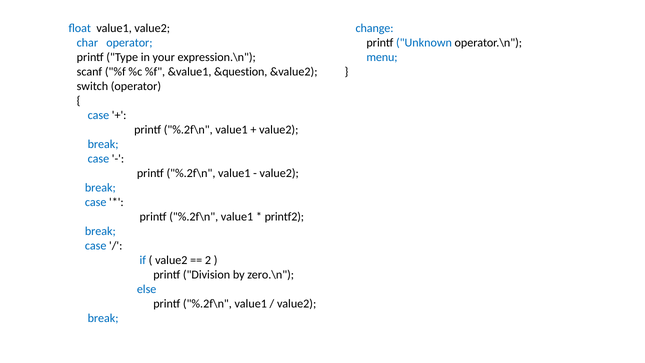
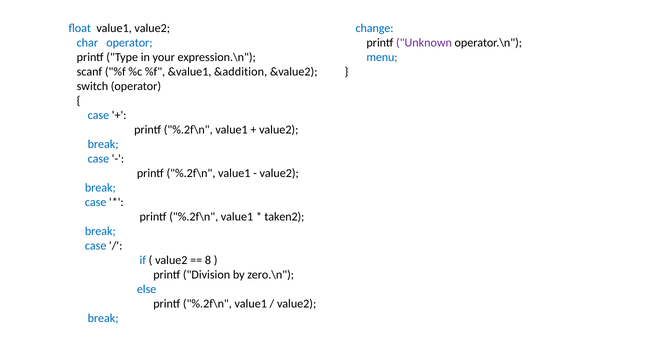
Unknown colour: blue -> purple
&question: &question -> &addition
printf2: printf2 -> taken2
2: 2 -> 8
